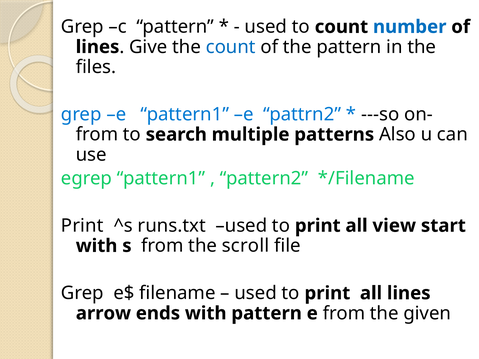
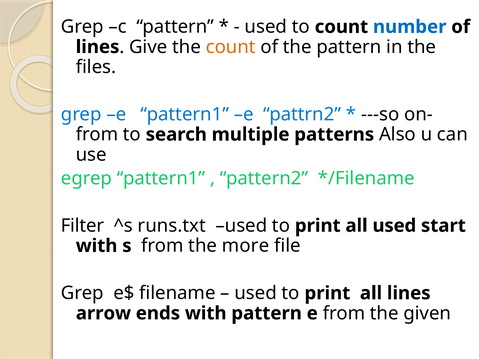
count at (231, 47) colour: blue -> orange
Print at (82, 226): Print -> Filter
all view: view -> used
scroll: scroll -> more
